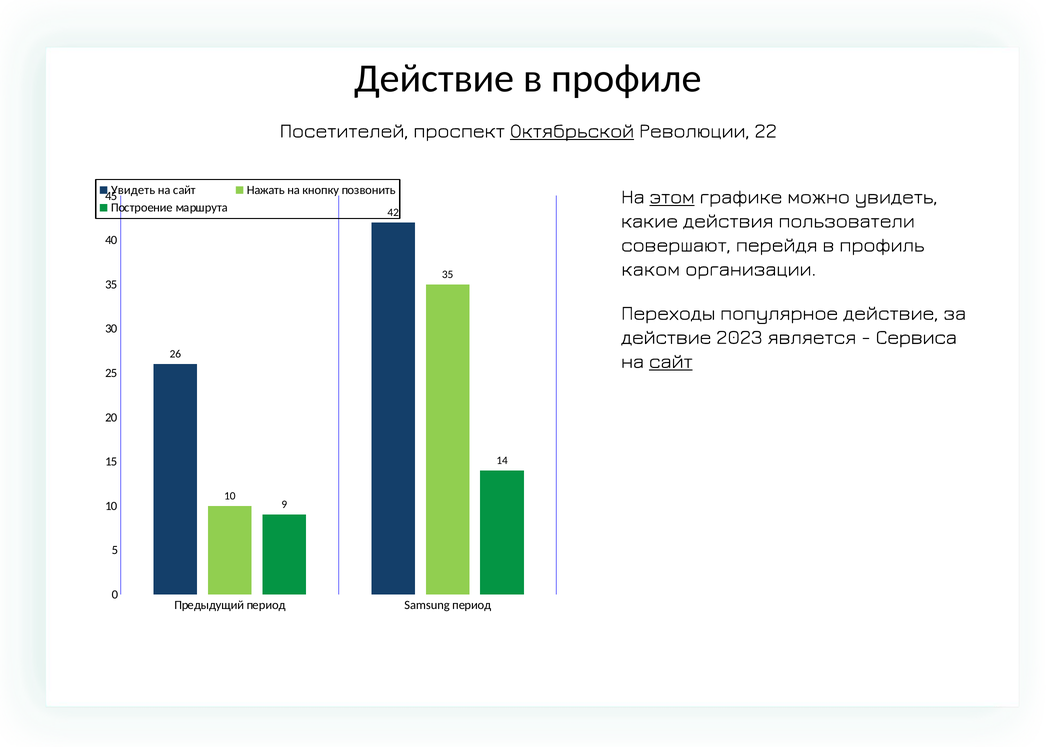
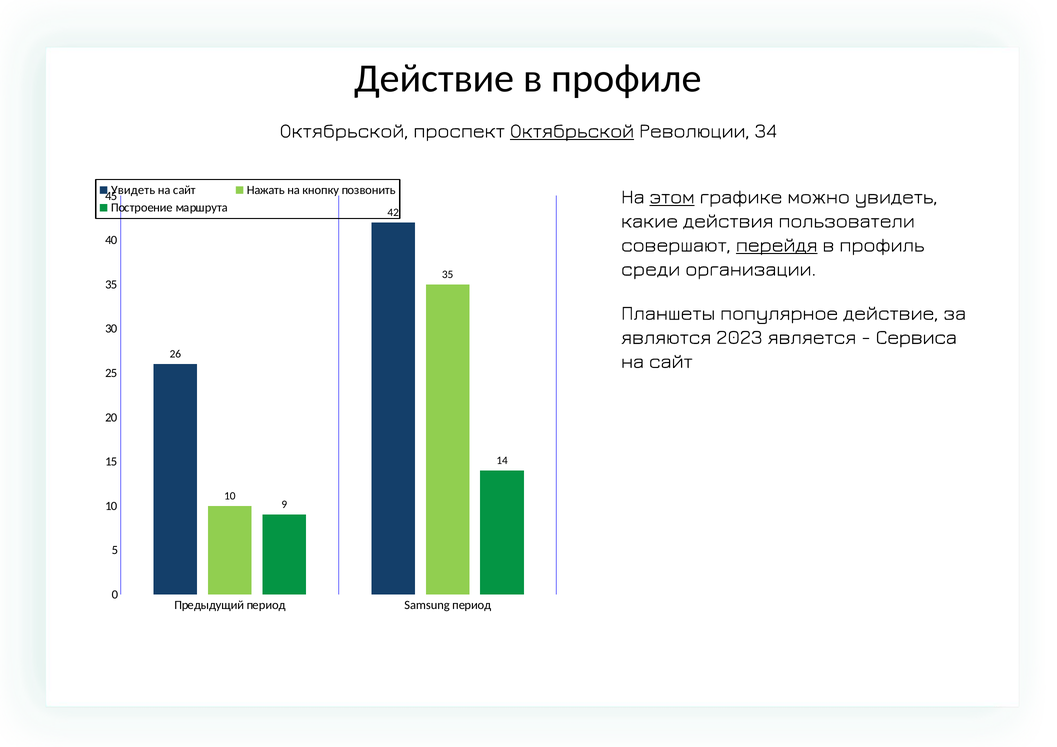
Посетителей at (344, 131): Посетителей -> Октябрьской
22: 22 -> 34
перейдя underline: none -> present
каком: каком -> среди
Переходы: Переходы -> Планшеты
действие at (666, 337): действие -> являются
сайт at (671, 362) underline: present -> none
